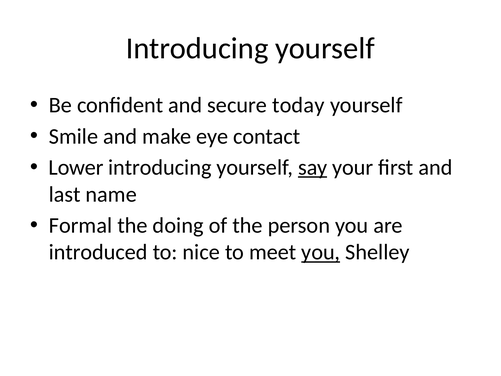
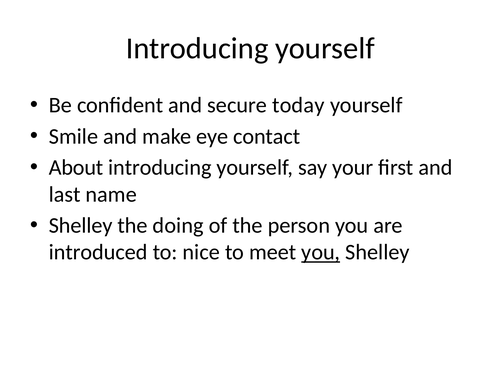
Lower: Lower -> About
say underline: present -> none
Formal at (81, 225): Formal -> Shelley
